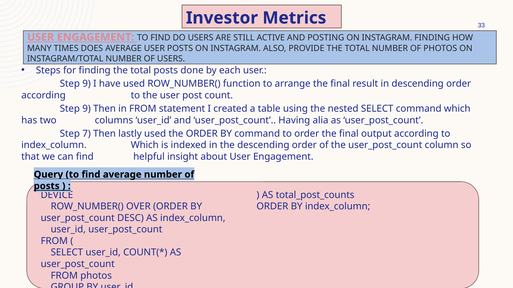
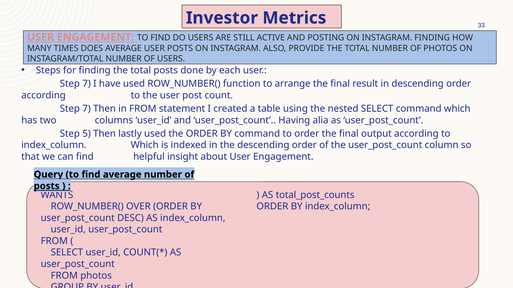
9 at (87, 84): 9 -> 7
9 at (87, 109): 9 -> 7
7: 7 -> 5
DEVICE: DEVICE -> WANTS
